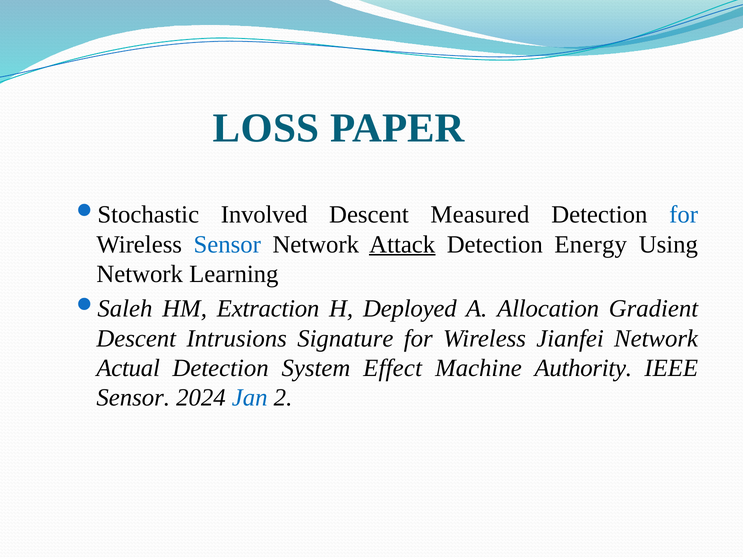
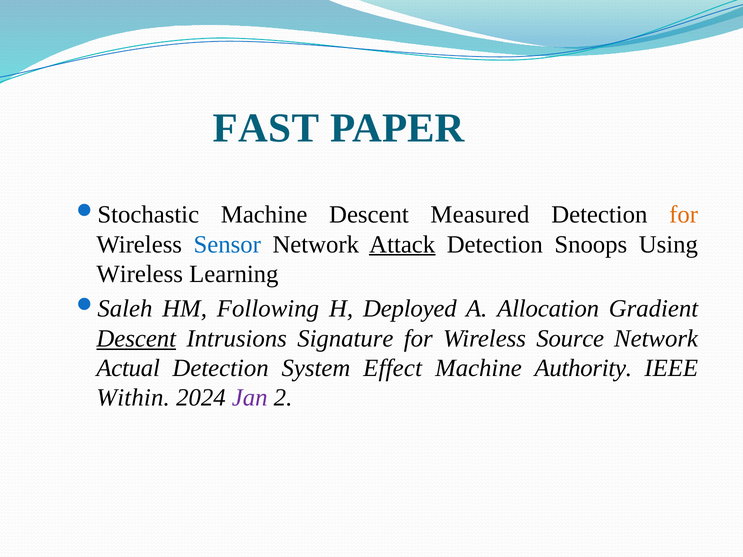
LOSS: LOSS -> FAST
Involved at (264, 215): Involved -> Machine
for at (684, 215) colour: blue -> orange
Energy: Energy -> Snoops
Network at (140, 274): Network -> Wireless
Extraction: Extraction -> Following
Descent at (136, 339) underline: none -> present
Jianfei: Jianfei -> Source
Sensor at (133, 398): Sensor -> Within
Jan colour: blue -> purple
